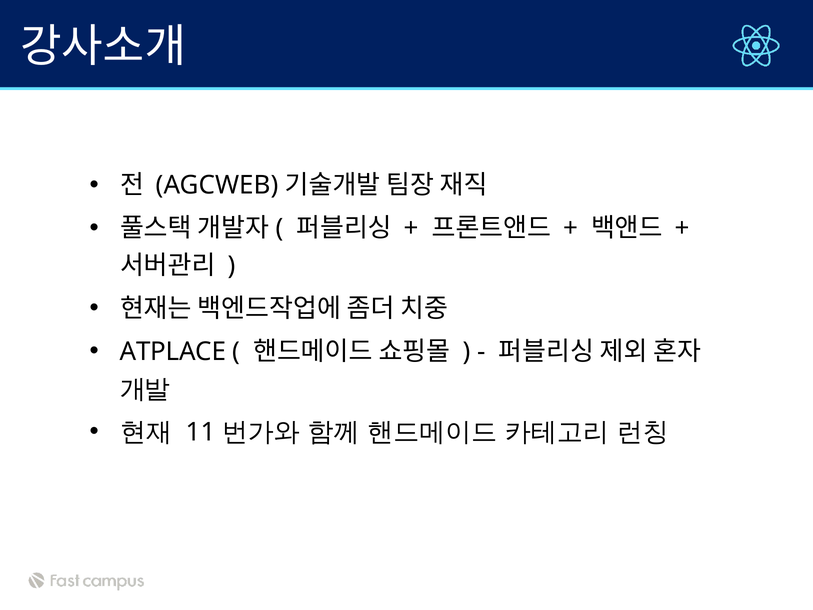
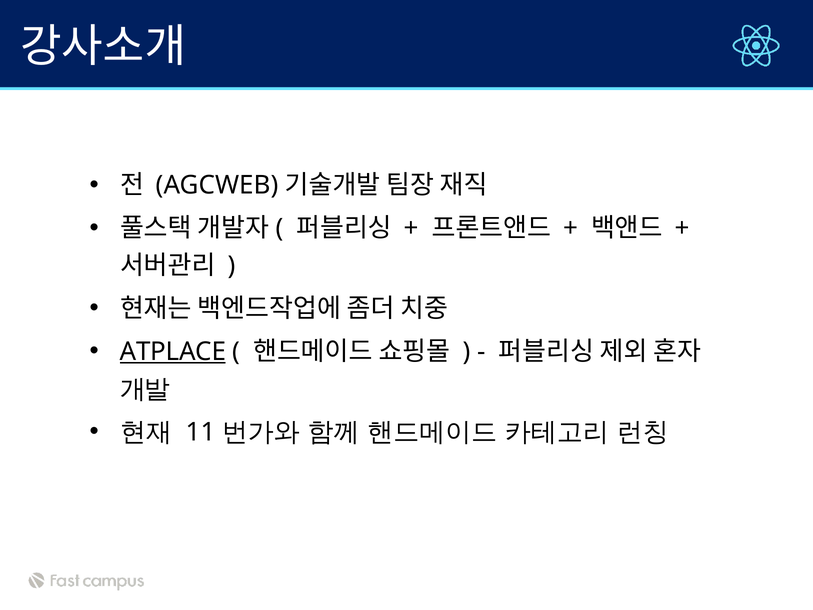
ATPLACE underline: none -> present
